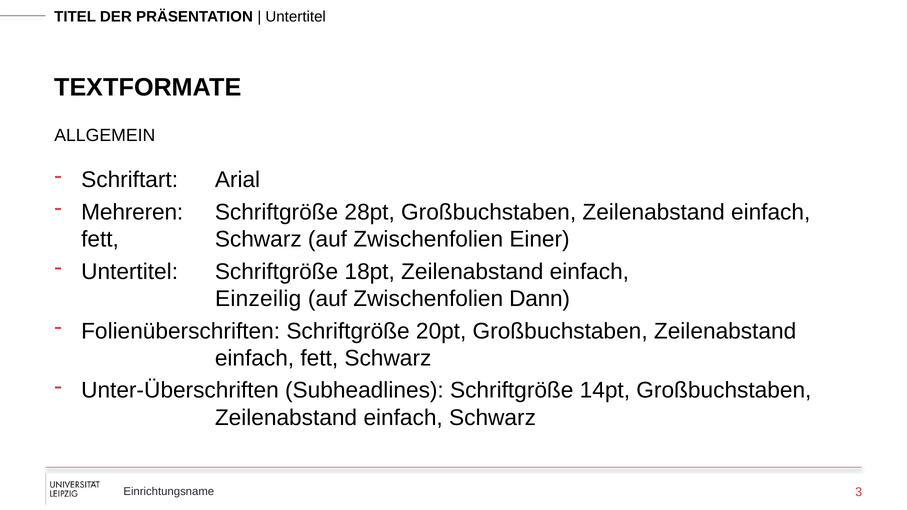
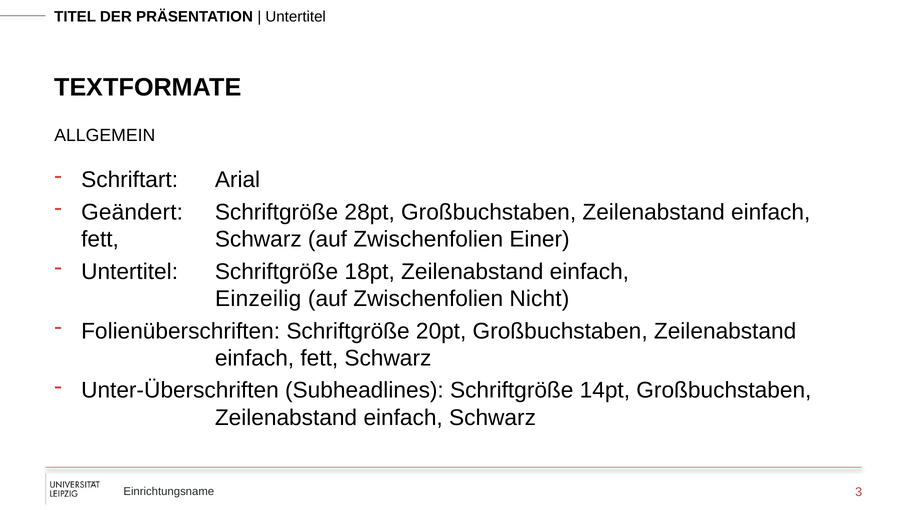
Mehreren: Mehreren -> Geändert
Dann: Dann -> Nicht
